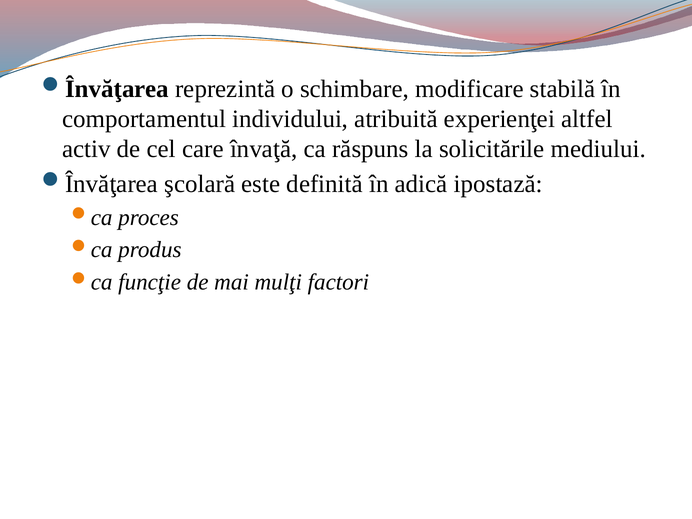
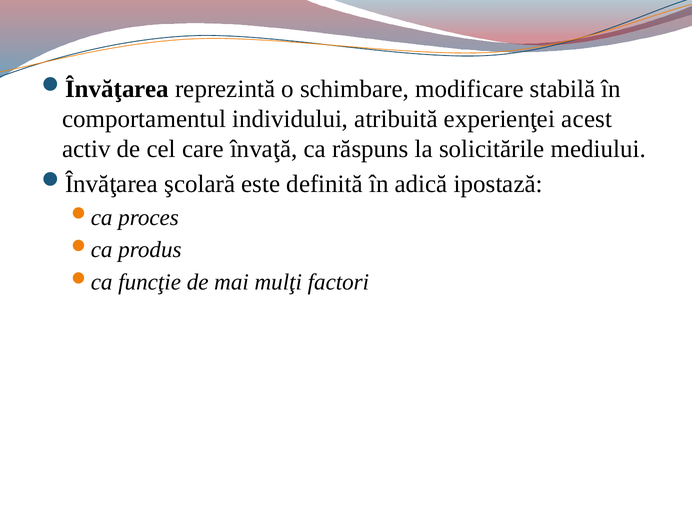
altfel: altfel -> acest
